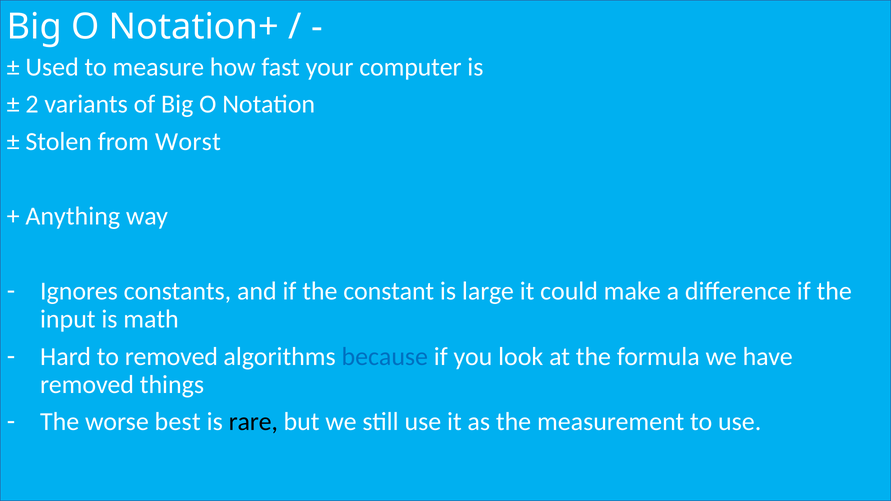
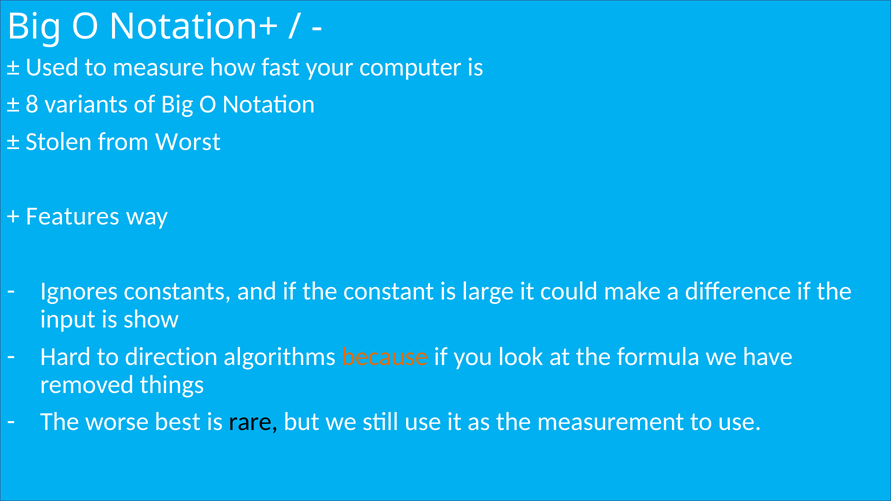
2: 2 -> 8
Anything: Anything -> Features
math: math -> show
to removed: removed -> direction
because colour: blue -> orange
